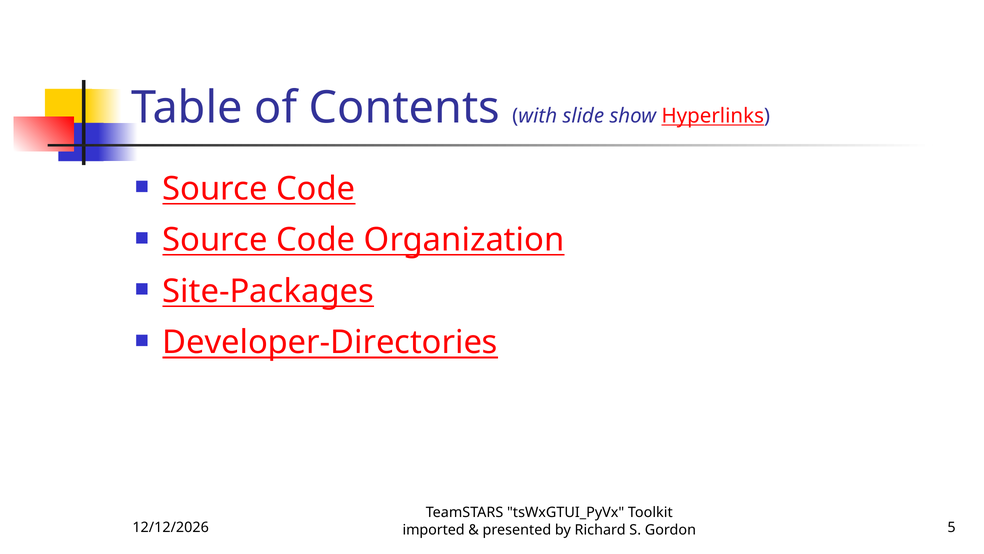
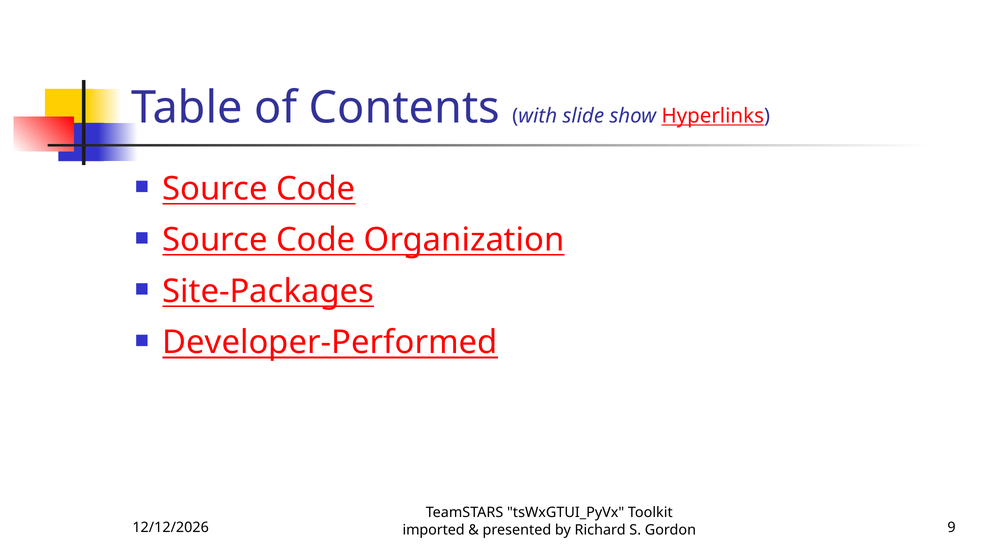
Developer-Directories: Developer-Directories -> Developer-Performed
5: 5 -> 9
